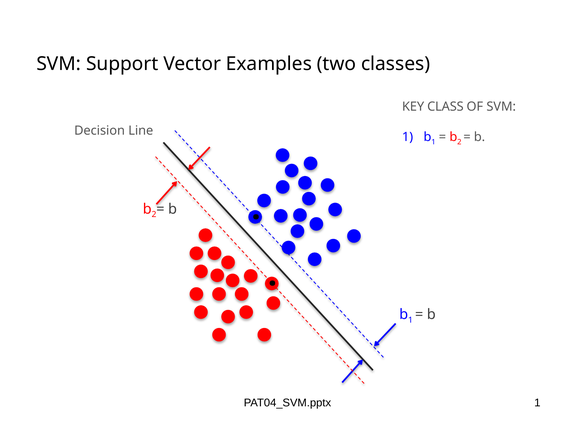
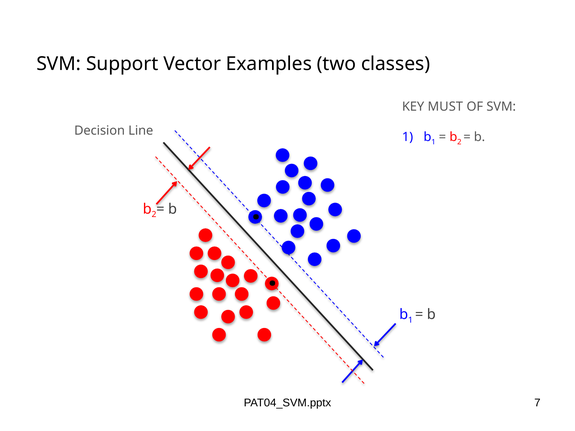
CLASS: CLASS -> MUST
PAT04_SVM.pptx 1: 1 -> 7
